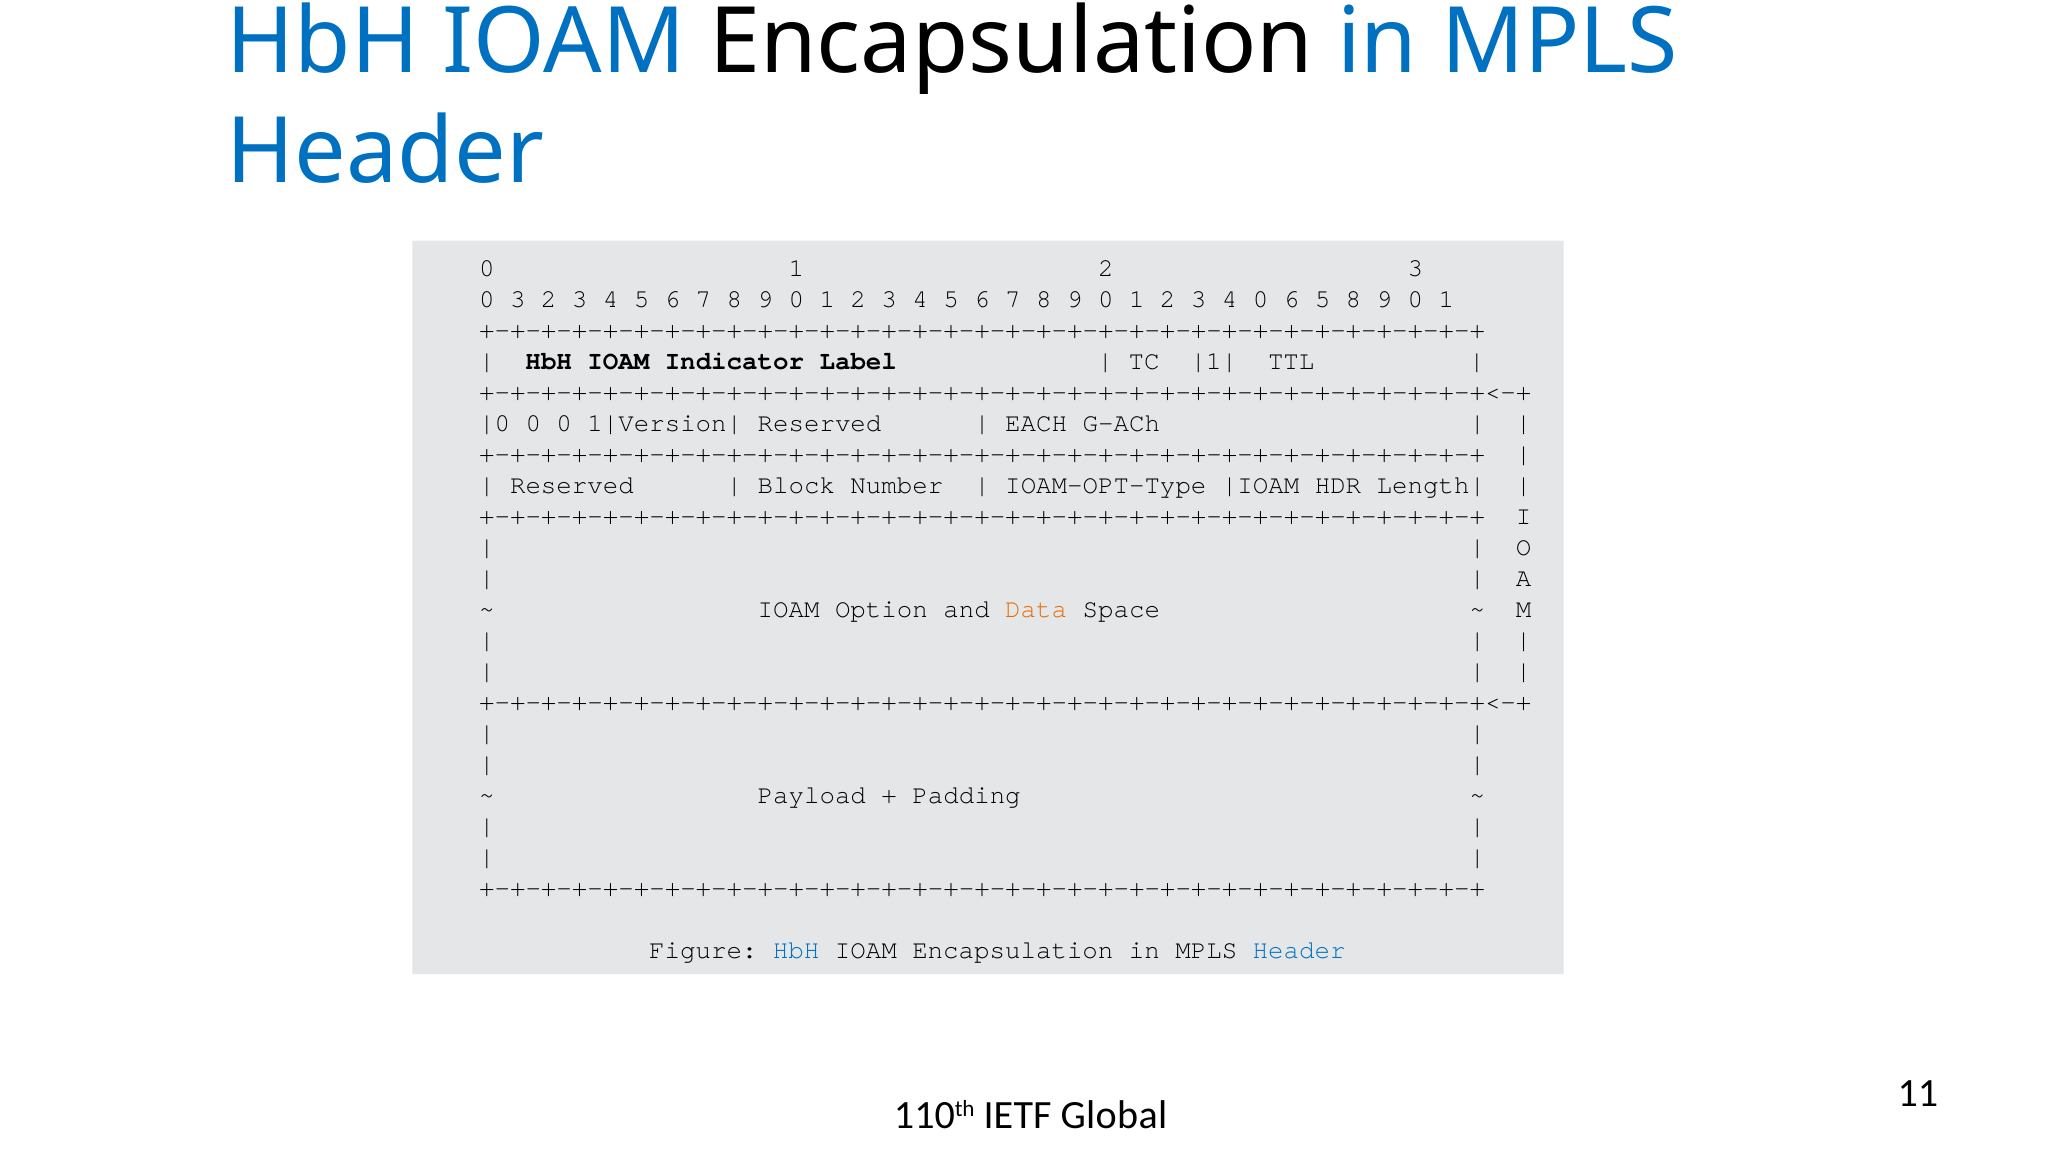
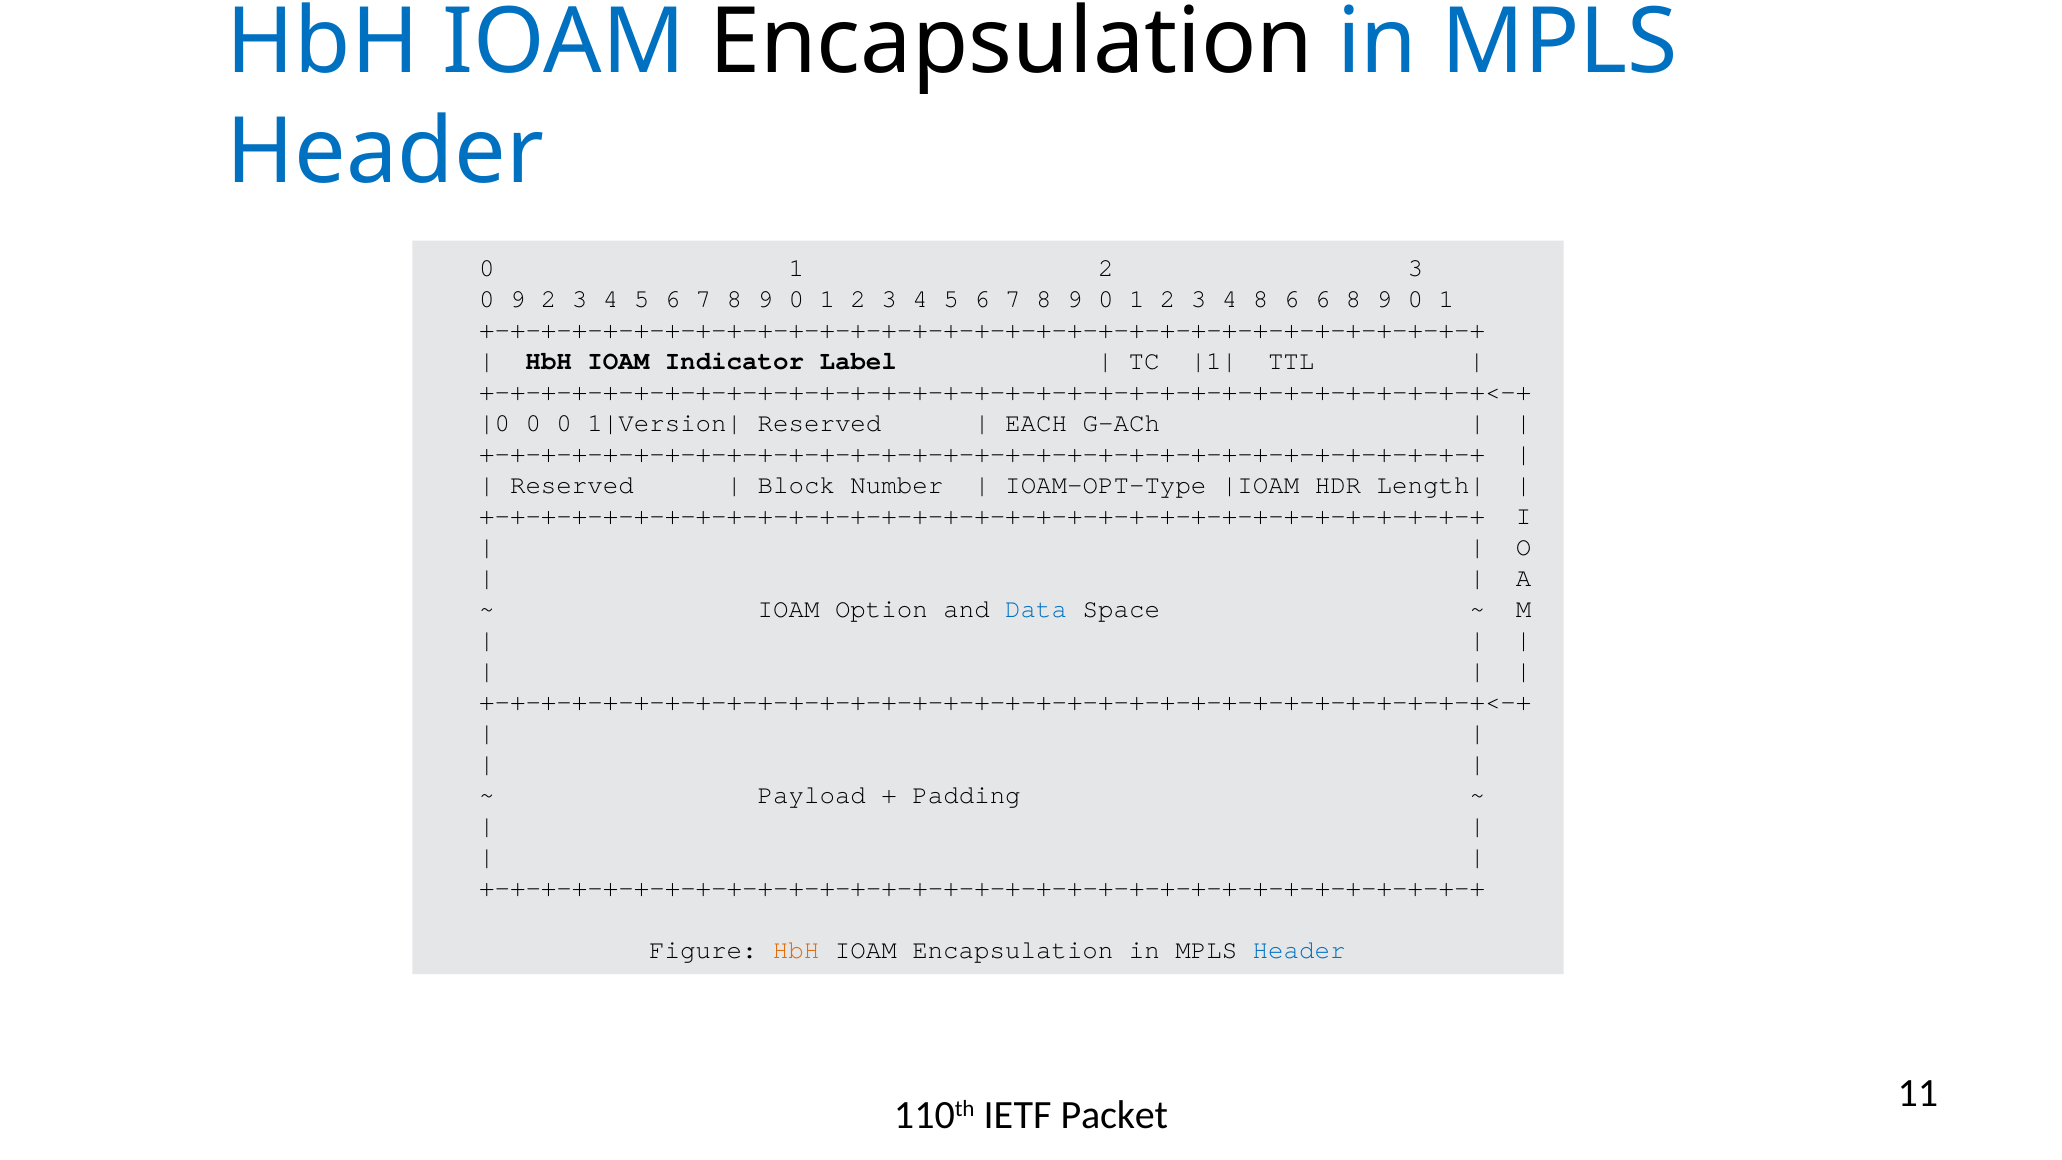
0 3: 3 -> 9
4 0: 0 -> 8
6 5: 5 -> 6
Data colour: orange -> blue
HbH at (796, 950) colour: blue -> orange
Global: Global -> Packet
